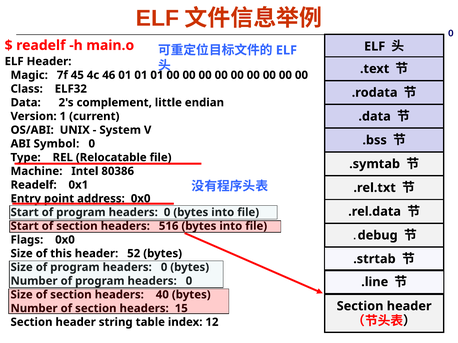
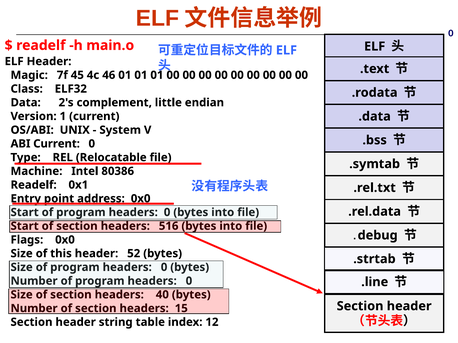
ABI Symbol: Symbol -> Current
